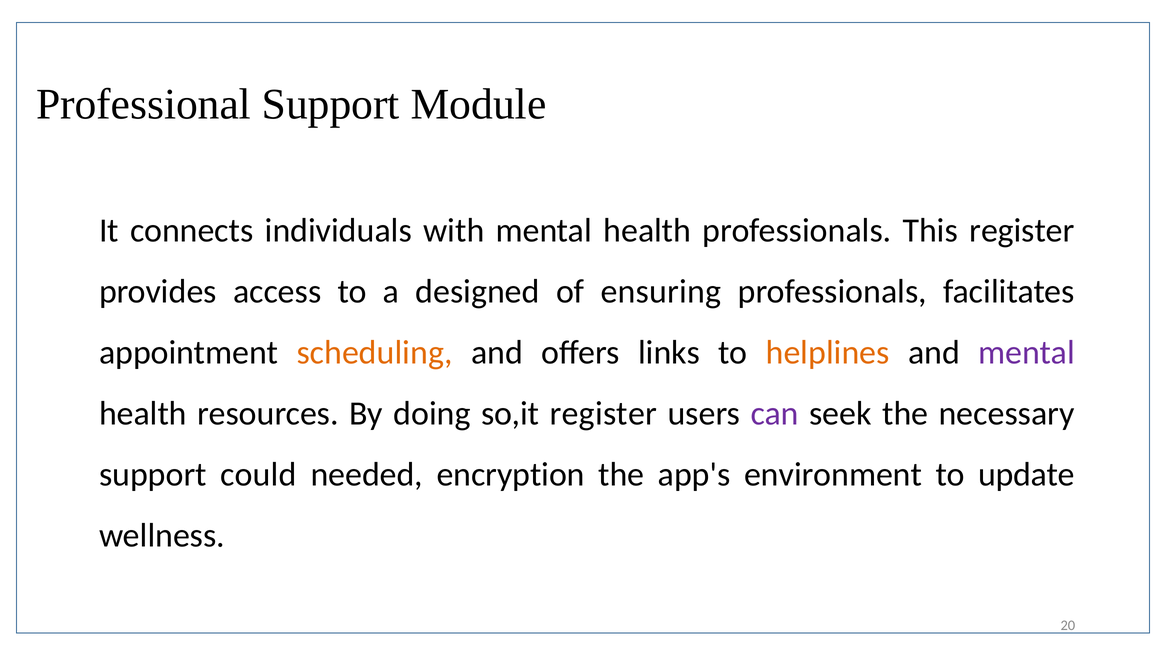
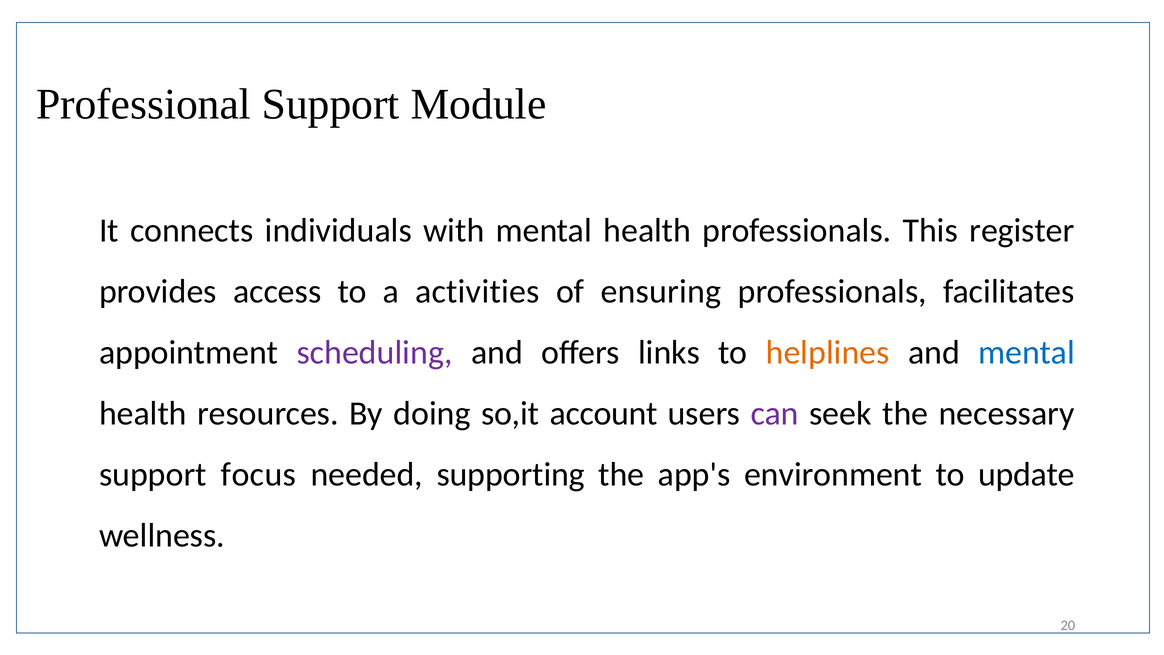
designed: designed -> activities
scheduling colour: orange -> purple
mental at (1027, 352) colour: purple -> blue
so,it register: register -> account
could: could -> focus
encryption: encryption -> supporting
